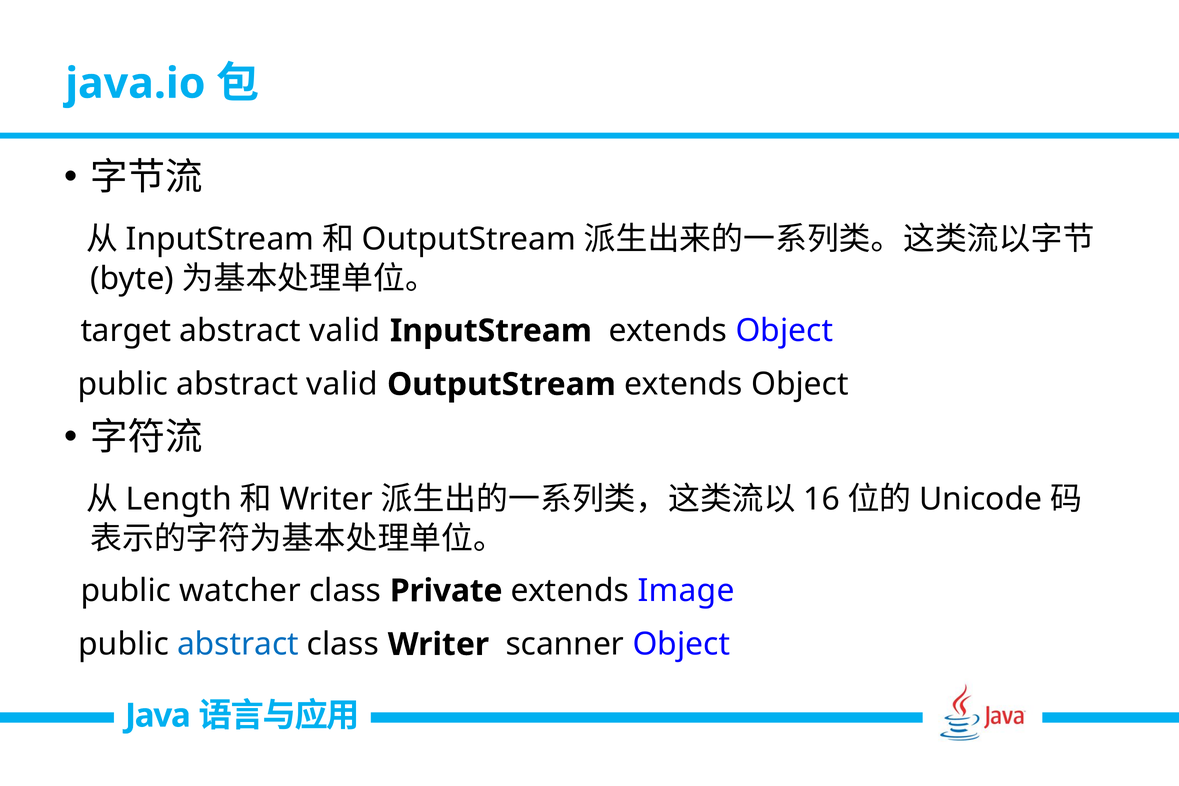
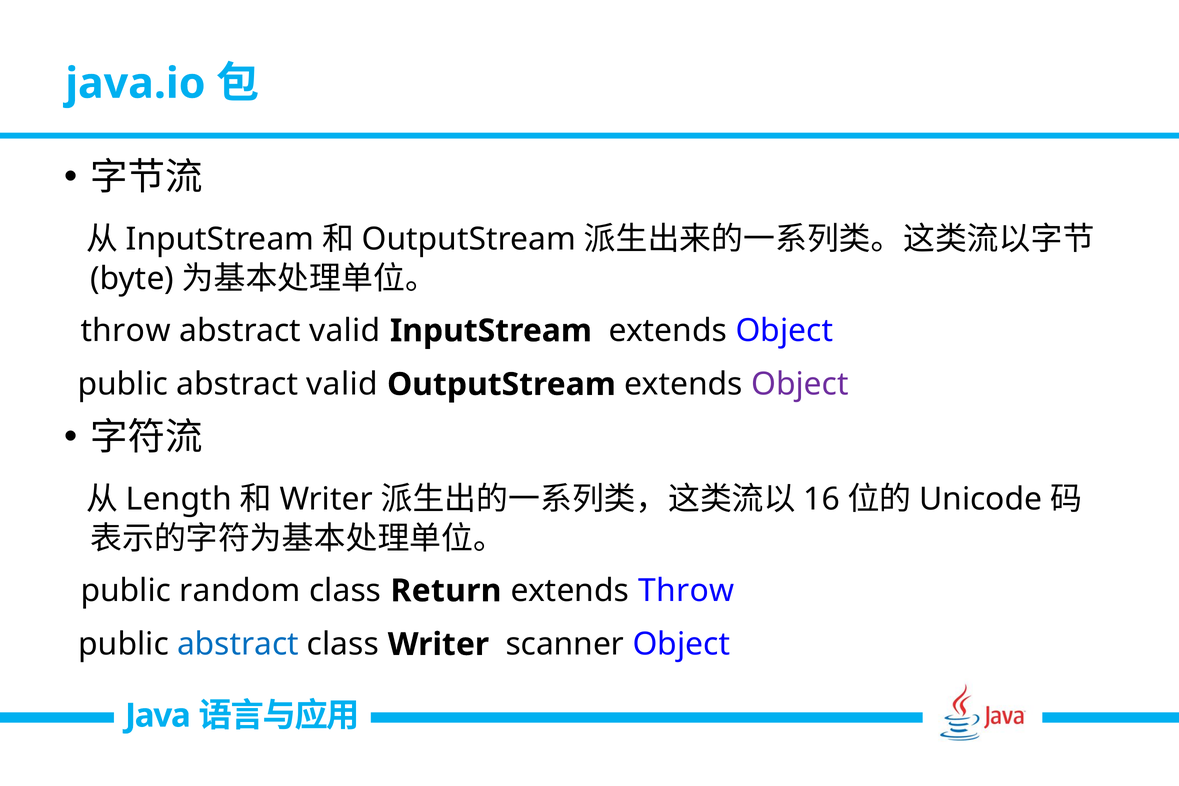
target at (126, 331): target -> throw
Object at (800, 384) colour: black -> purple
watcher: watcher -> random
Private: Private -> Return
extends Image: Image -> Throw
